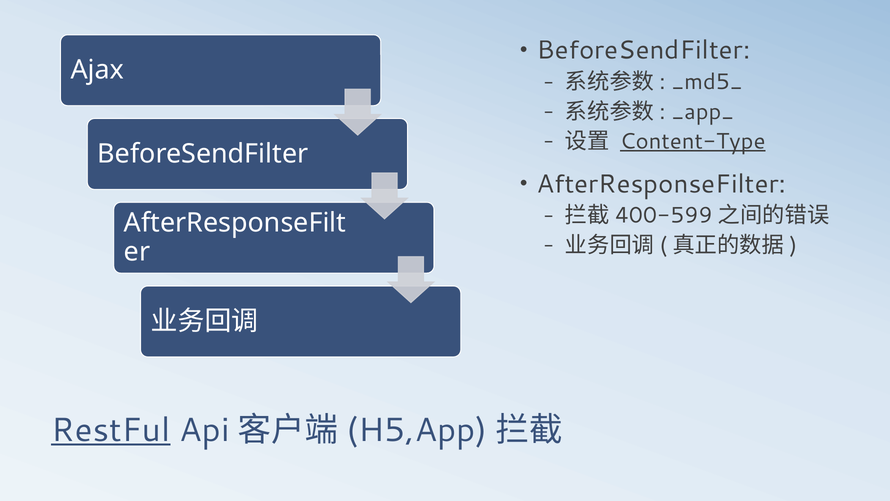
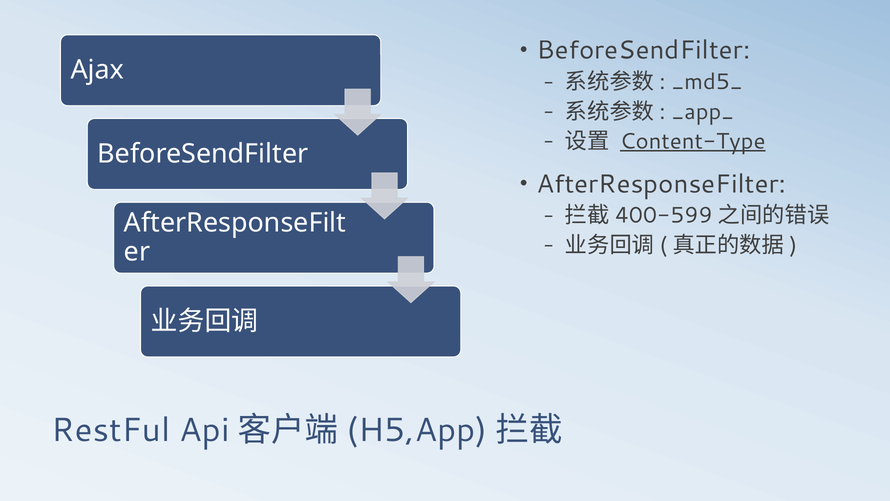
RestFul underline: present -> none
